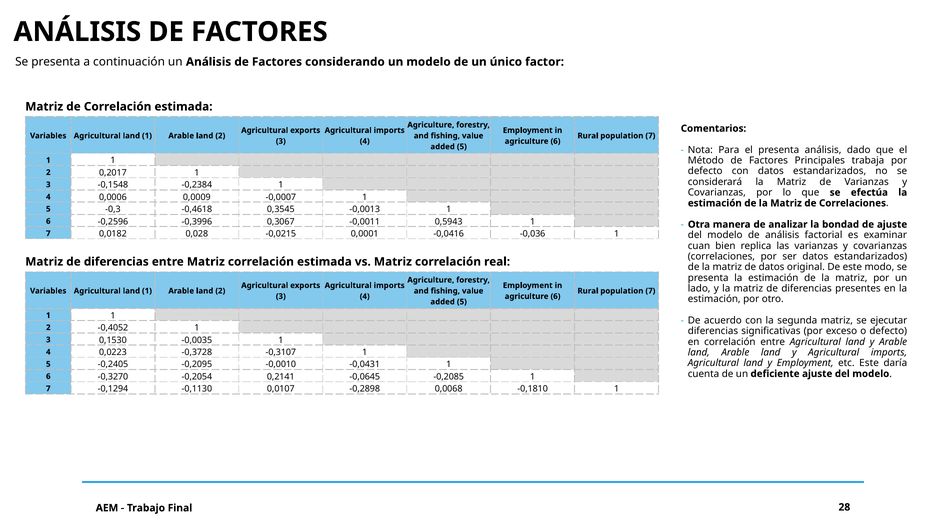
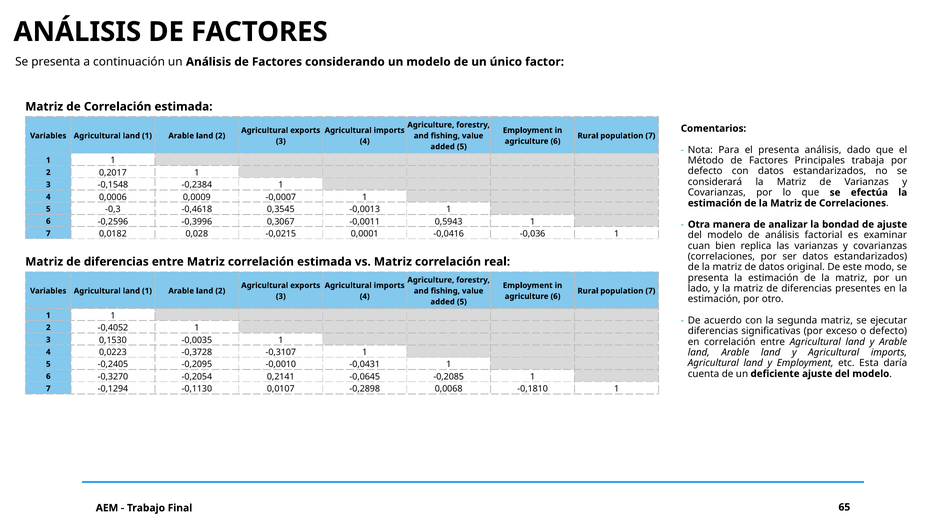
etc Este: Este -> Esta
28: 28 -> 65
